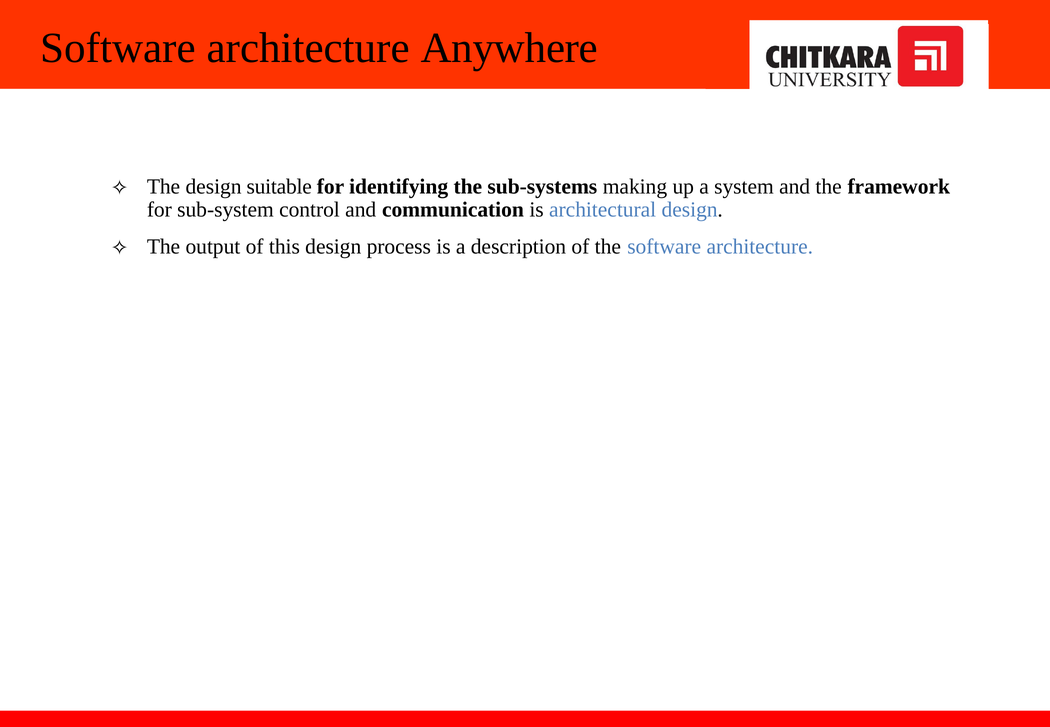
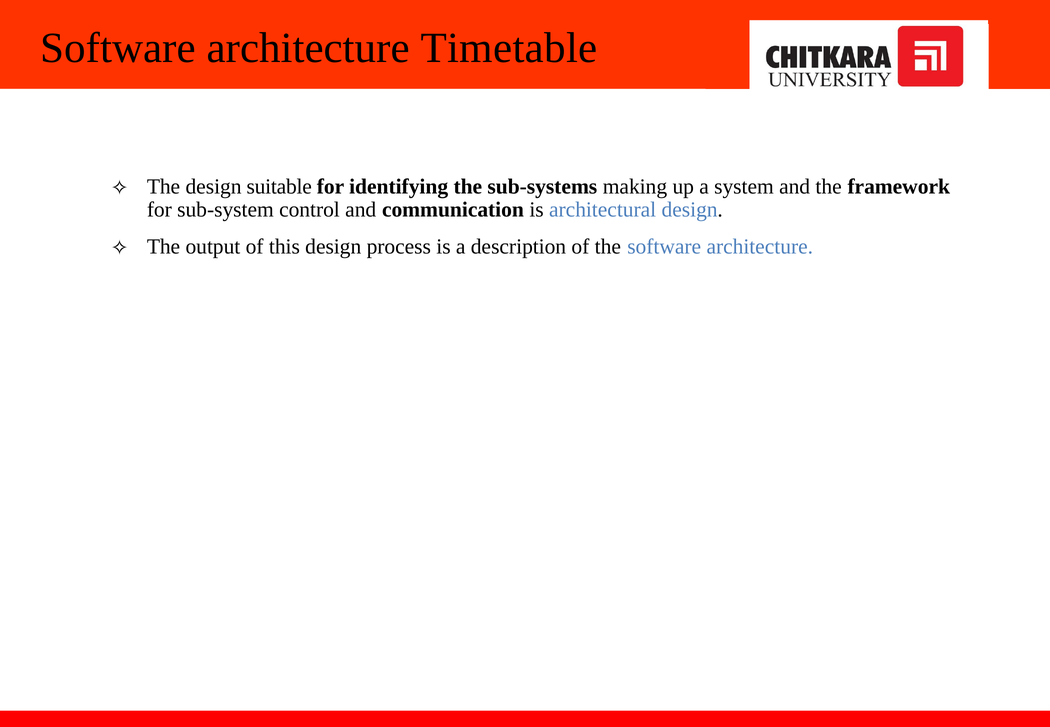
Anywhere: Anywhere -> Timetable
